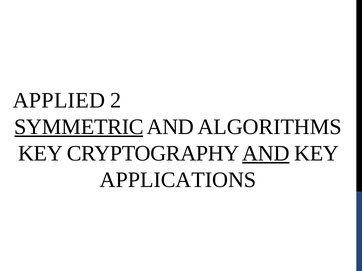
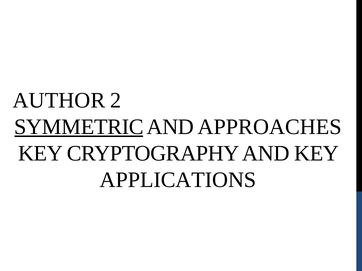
APPLIED: APPLIED -> AUTHOR
ALGORITHMS: ALGORITHMS -> APPROACHES
AND at (266, 154) underline: present -> none
